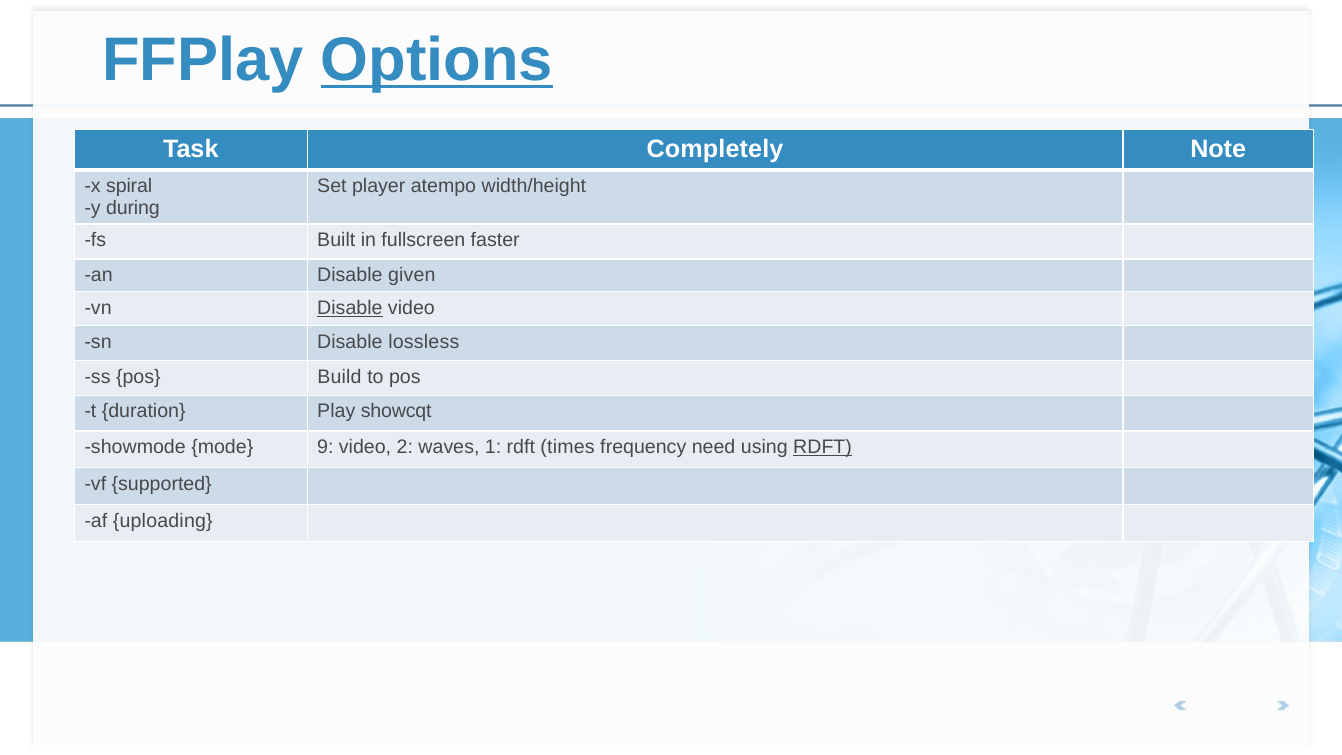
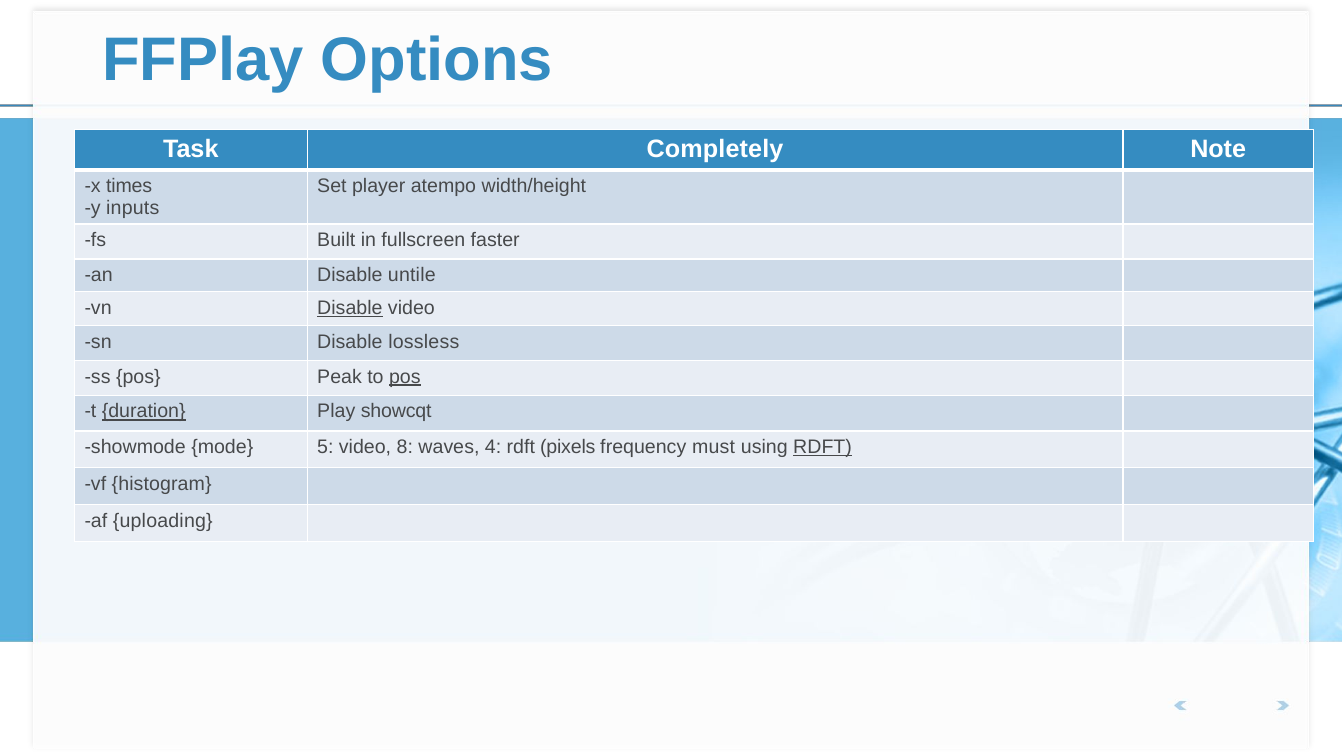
Options underline: present -> none
spiral: spiral -> times
during: during -> inputs
given: given -> untile
Build: Build -> Peak
pos at (405, 376) underline: none -> present
duration underline: none -> present
9: 9 -> 5
2: 2 -> 8
1: 1 -> 4
times: times -> pixels
need: need -> must
supported: supported -> histogram
